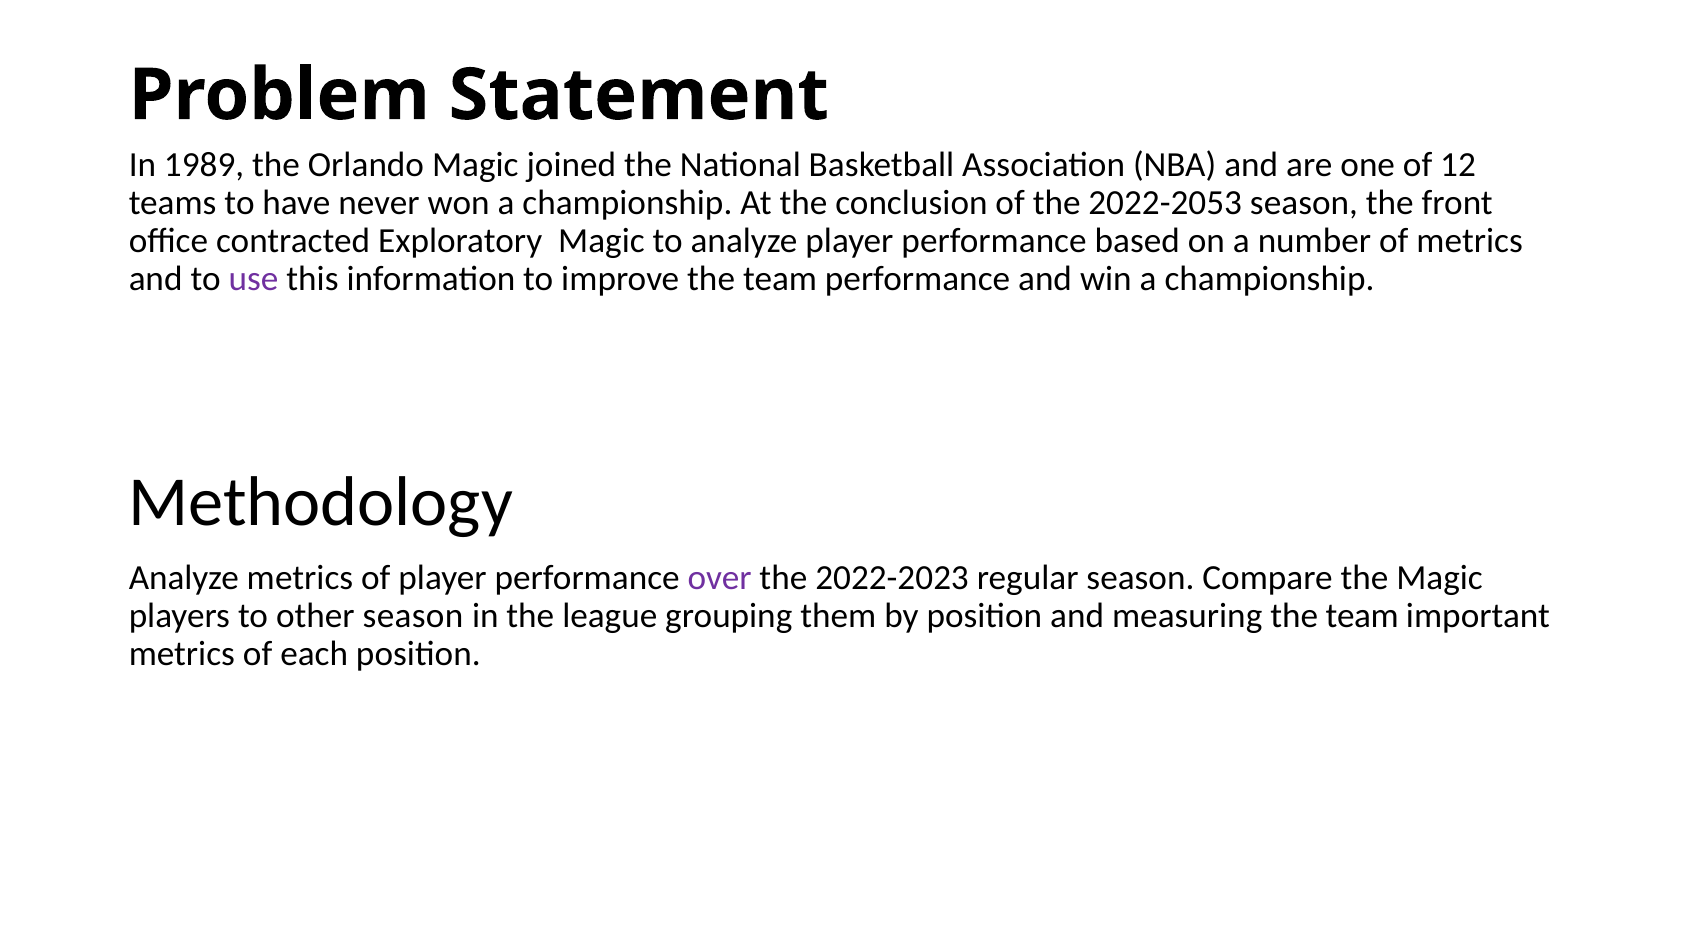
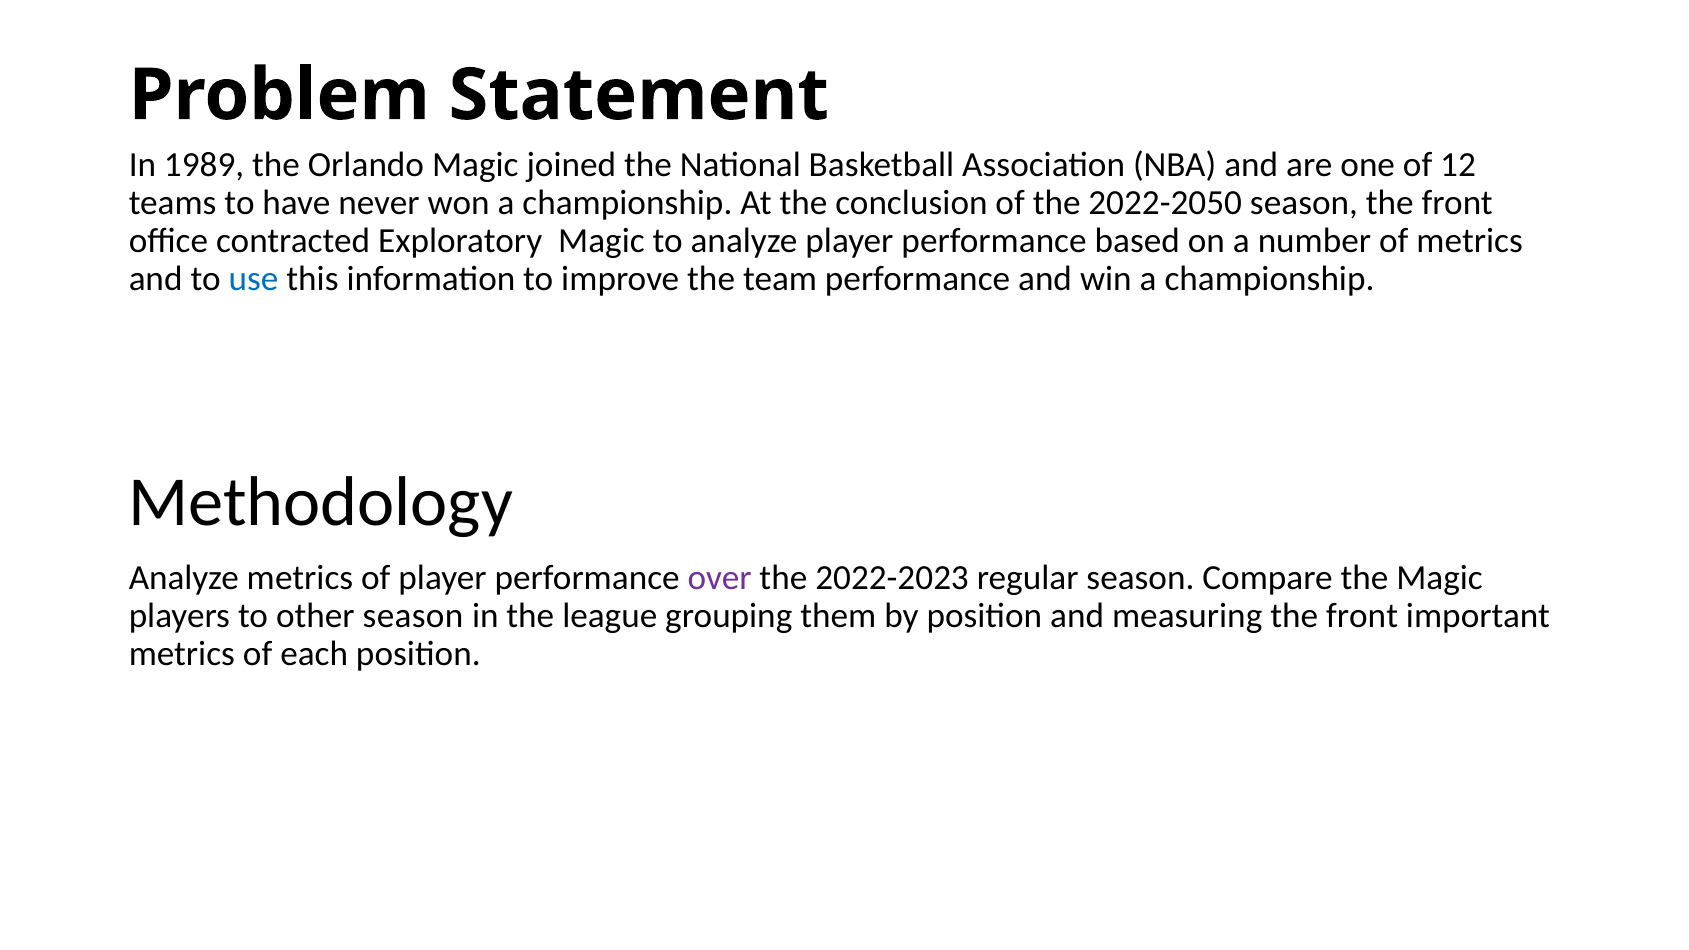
2022-2053: 2022-2053 -> 2022-2050
use colour: purple -> blue
measuring the team: team -> front
